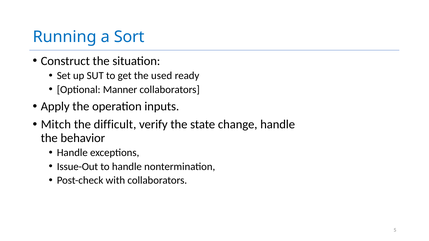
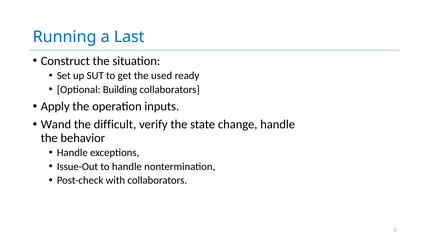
Sort: Sort -> Last
Manner: Manner -> Building
Mitch: Mitch -> Wand
